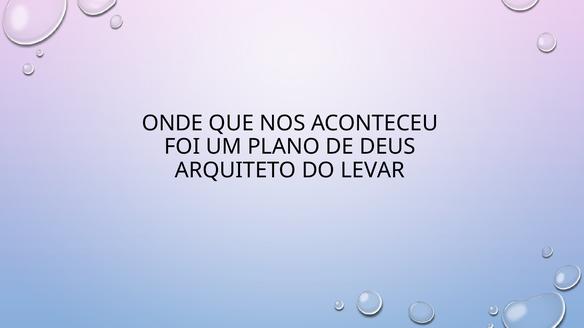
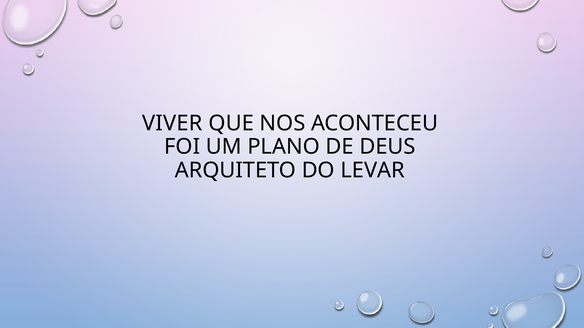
ONDE: ONDE -> VIVER
